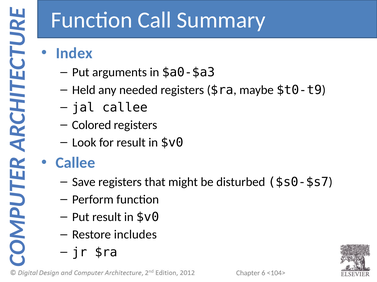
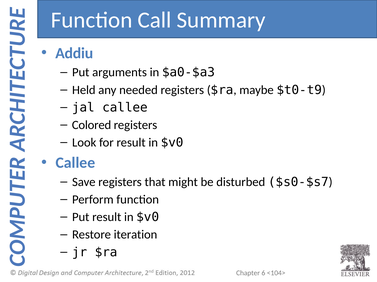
Index: Index -> Addiu
includes: includes -> iteration
